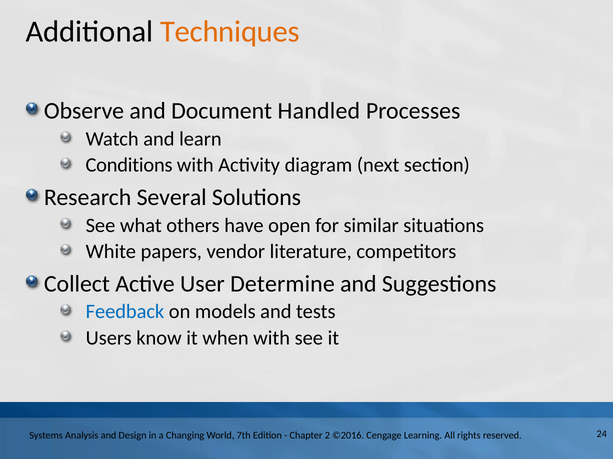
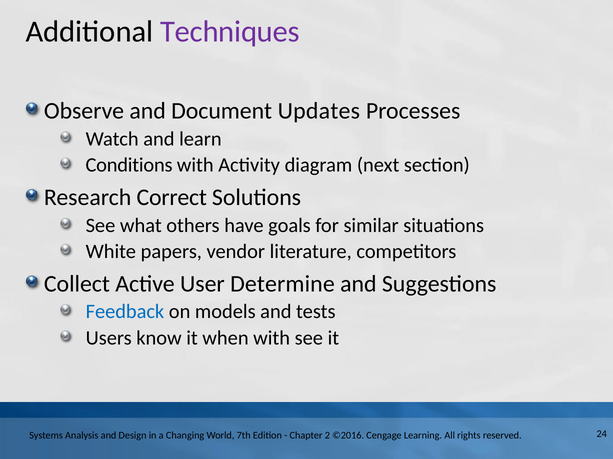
Techniques colour: orange -> purple
Handled: Handled -> Updates
Several: Several -> Correct
open: open -> goals
